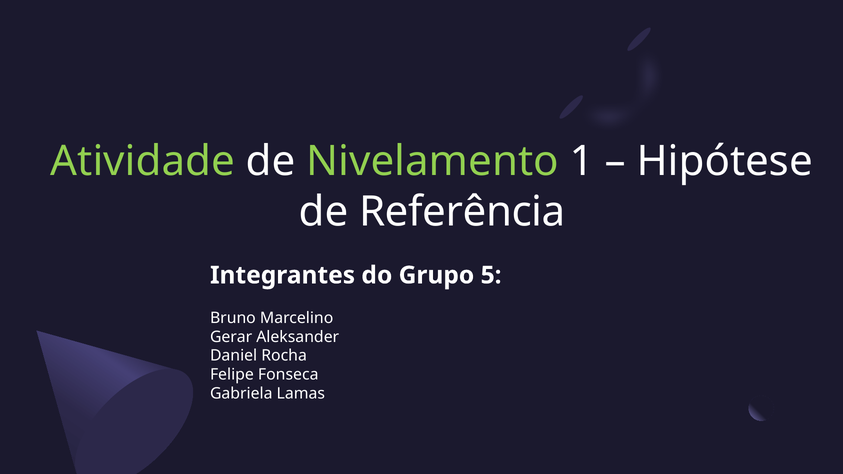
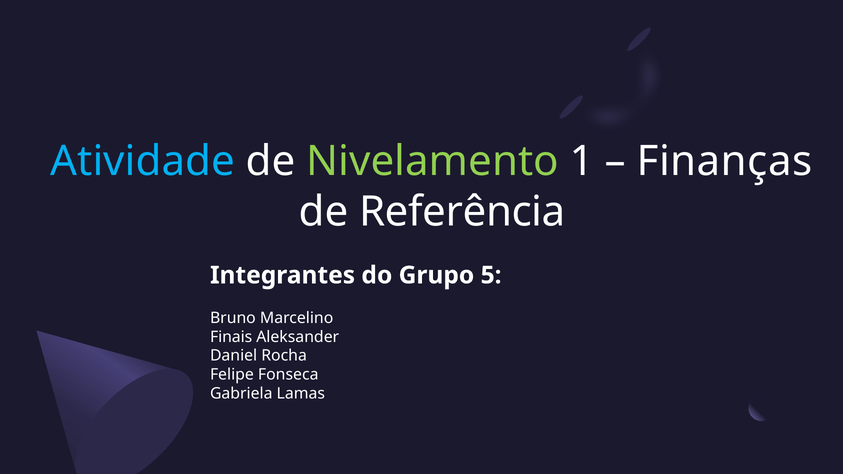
Atividade colour: light green -> light blue
Hipótese: Hipótese -> Finanças
Gerar: Gerar -> Finais
